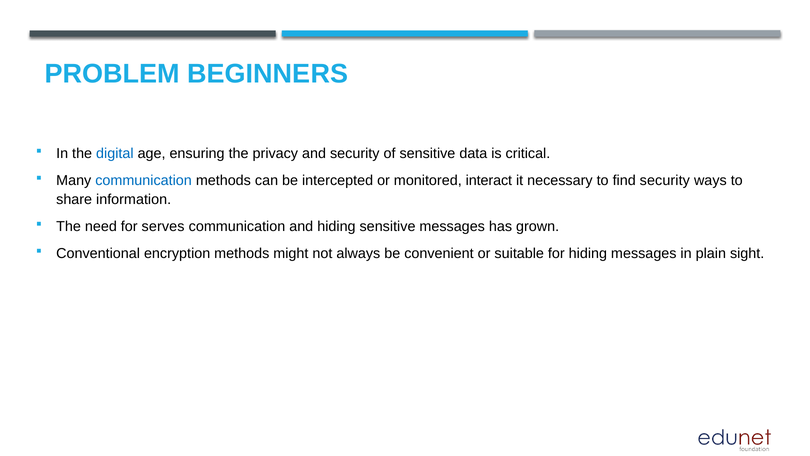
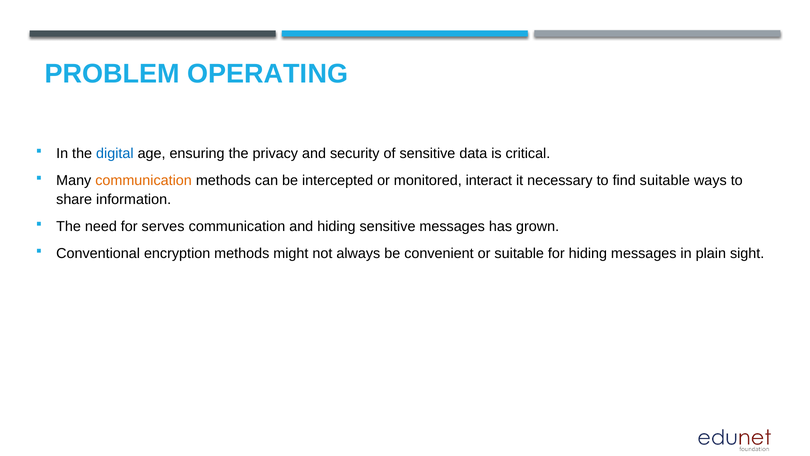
BEGINNERS: BEGINNERS -> OPERATING
communication at (144, 181) colour: blue -> orange
find security: security -> suitable
